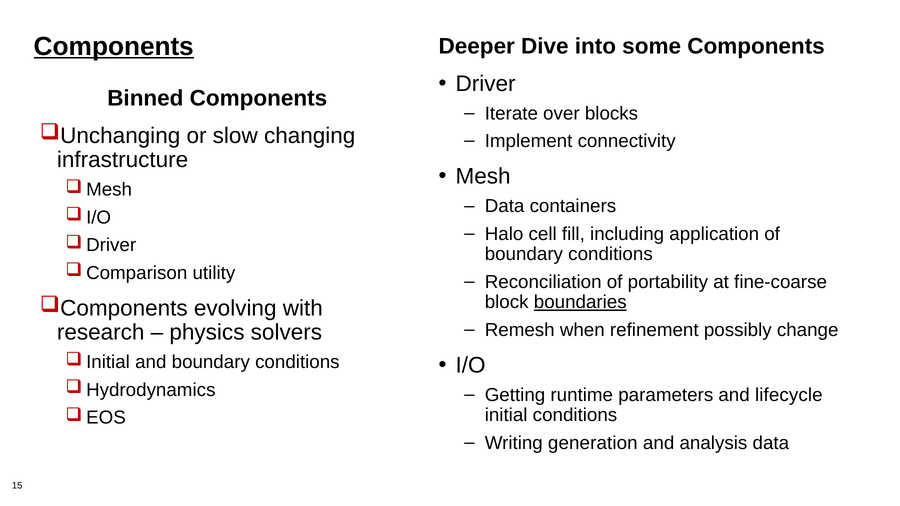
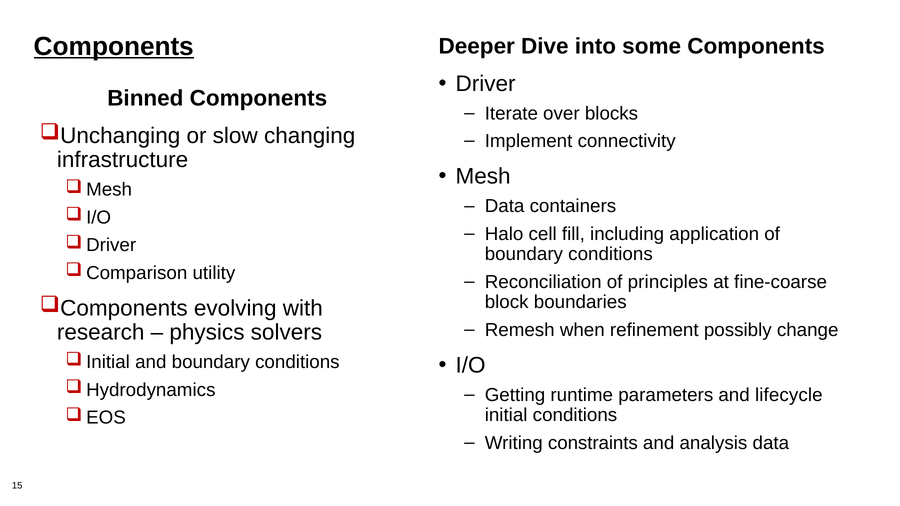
portability: portability -> principles
boundaries underline: present -> none
generation: generation -> constraints
